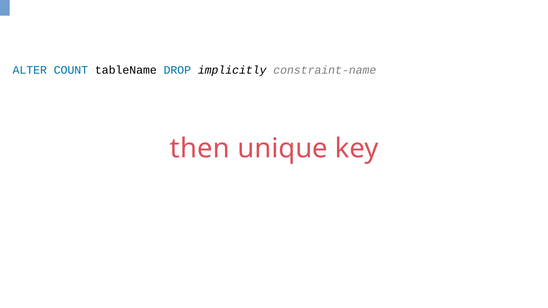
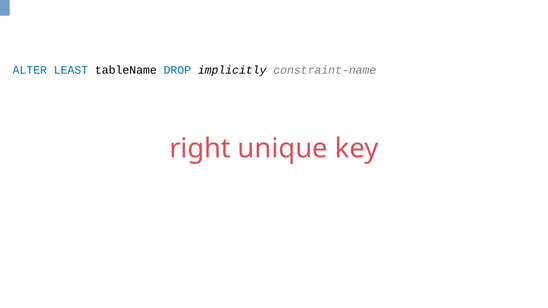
COUNT: COUNT -> LEAST
then: then -> right
